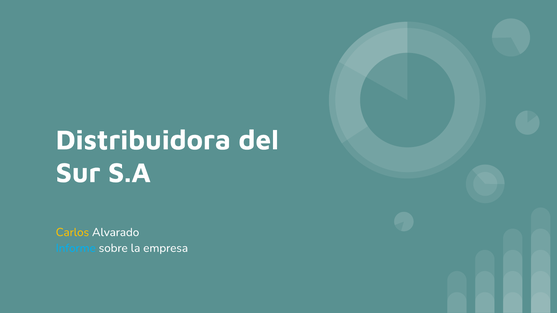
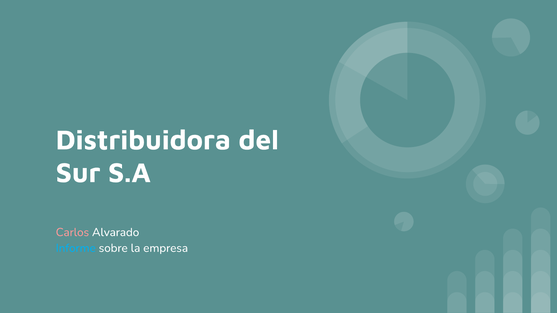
Carlos colour: yellow -> pink
